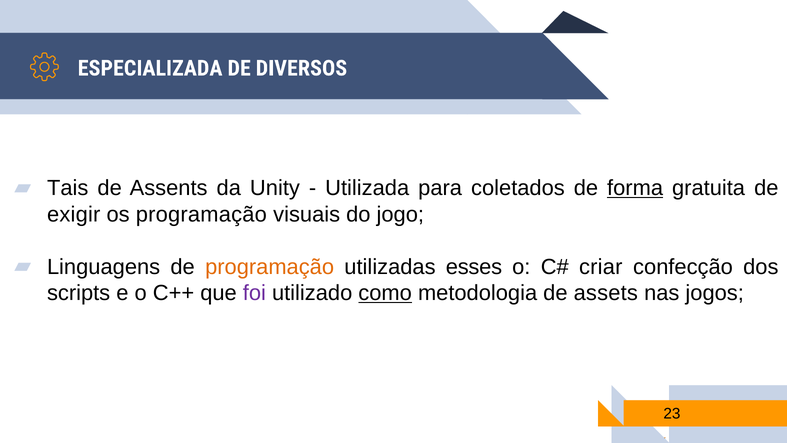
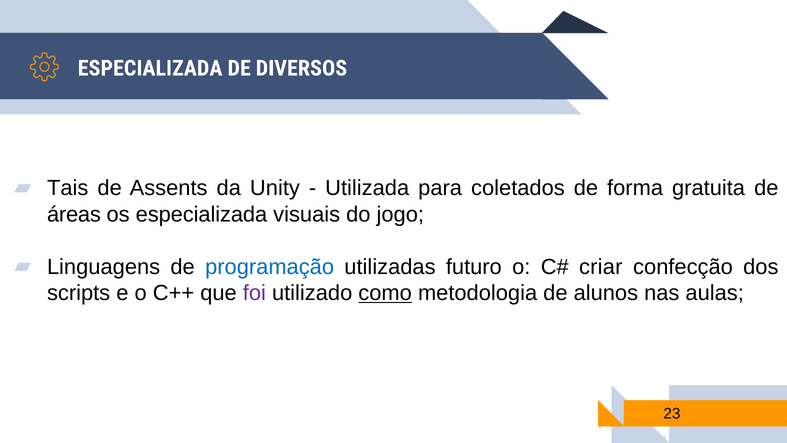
forma underline: present -> none
exigir: exigir -> áreas
os programação: programação -> especializada
programação at (270, 267) colour: orange -> blue
esses: esses -> futuro
assets: assets -> alunos
jogos: jogos -> aulas
